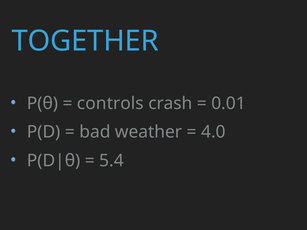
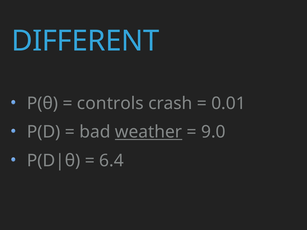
TOGETHER: TOGETHER -> DIFFERENT
weather underline: none -> present
4.0: 4.0 -> 9.0
5.4: 5.4 -> 6.4
